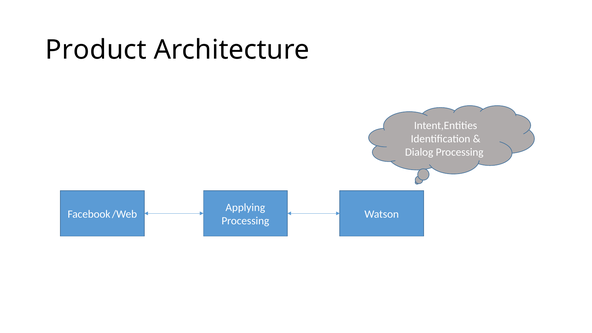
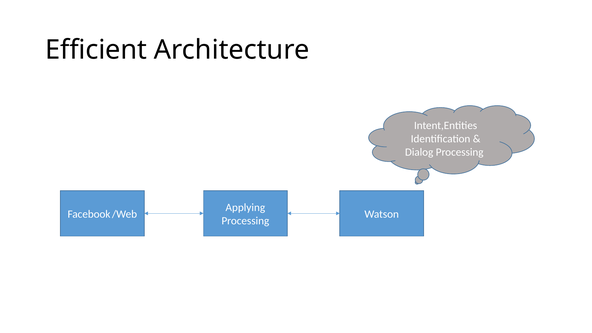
Product: Product -> Efficient
